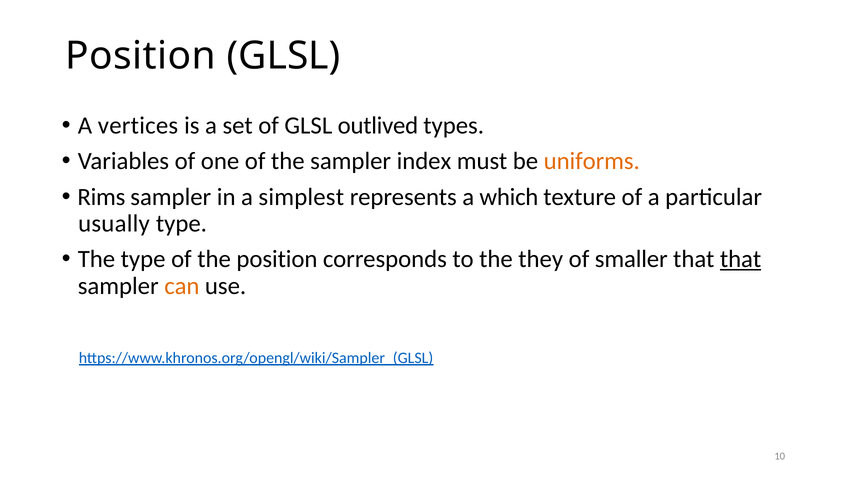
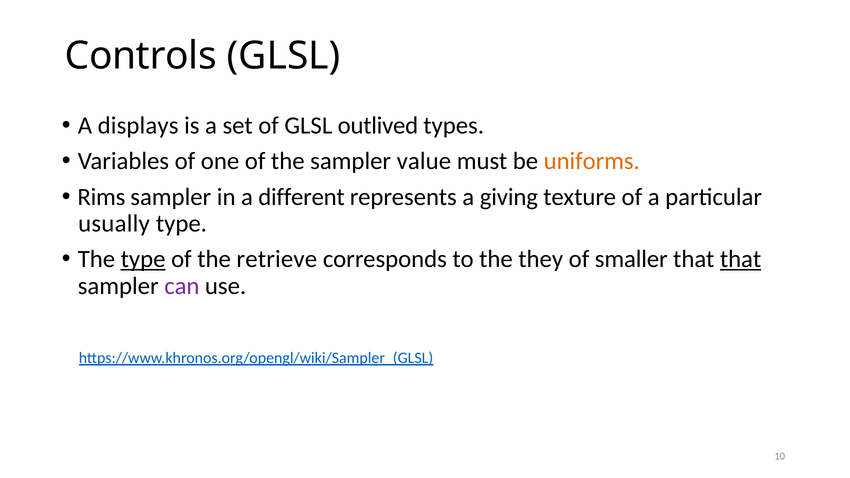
Position at (140, 56): Position -> Controls
vertices: vertices -> displays
index: index -> value
simplest: simplest -> different
which: which -> giving
type at (143, 259) underline: none -> present
the position: position -> retrieve
can colour: orange -> purple
